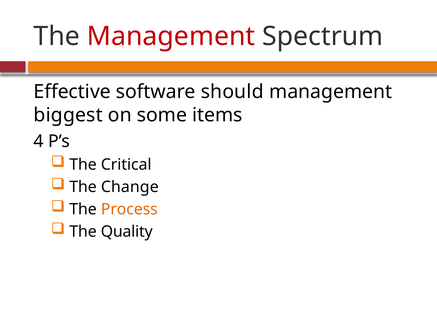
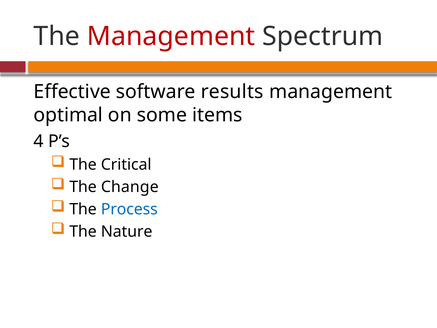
should: should -> results
biggest: biggest -> optimal
Process colour: orange -> blue
Quality: Quality -> Nature
